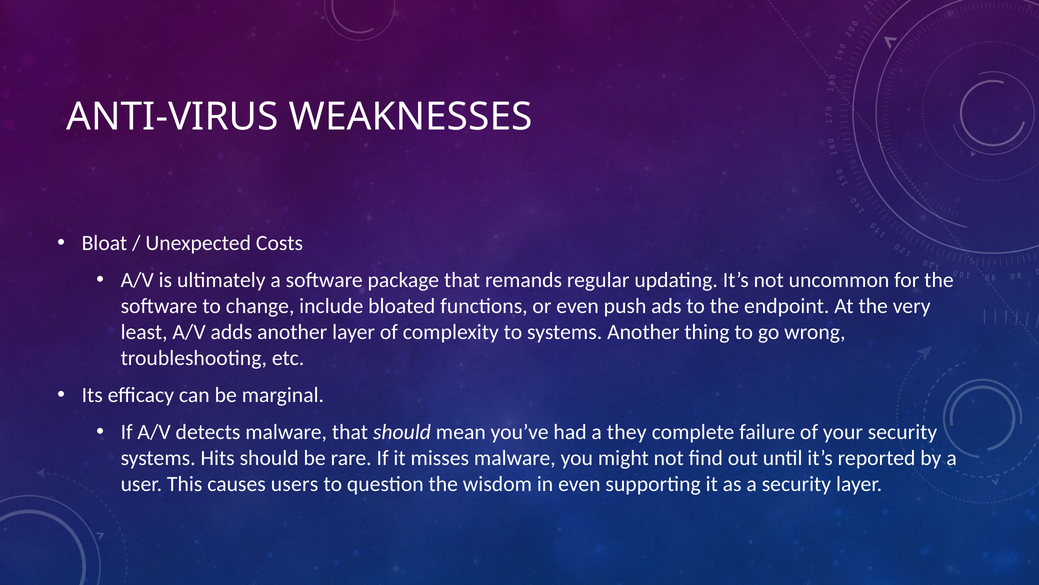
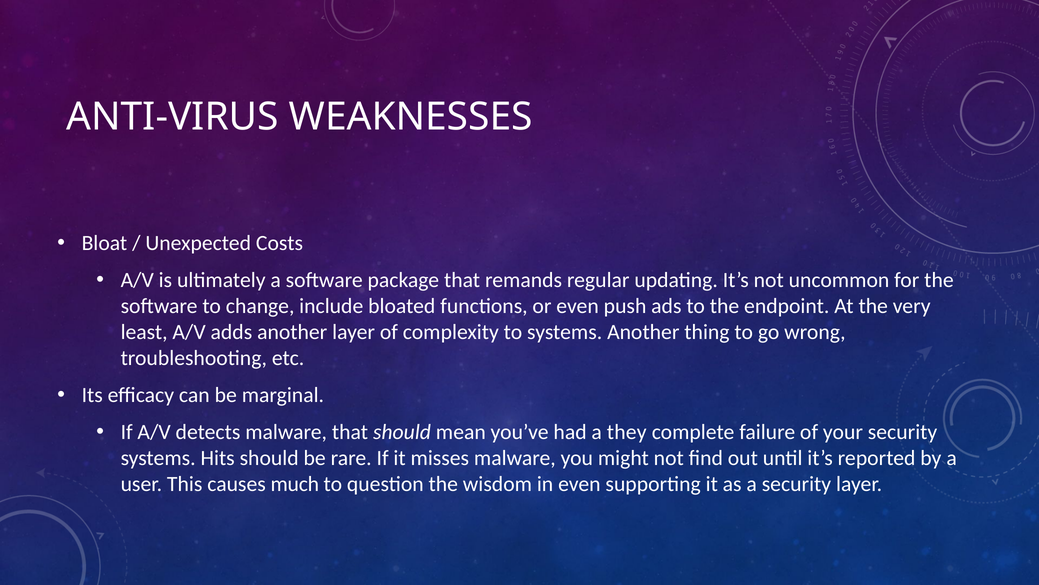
users: users -> much
